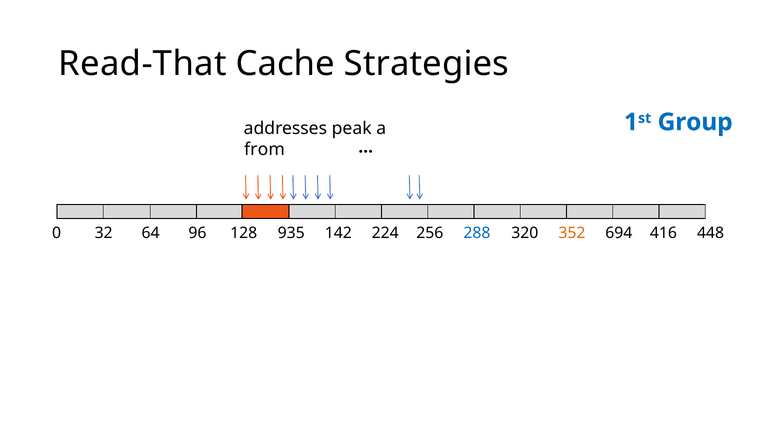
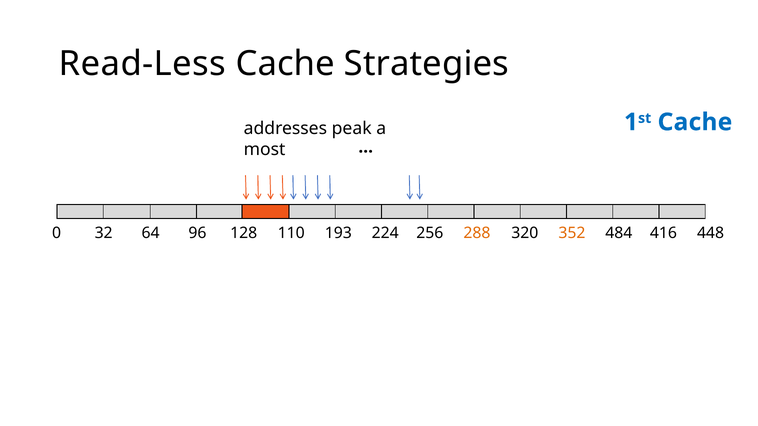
Read-That: Read-That -> Read-Less
Group at (695, 122): Group -> Cache
from: from -> most
935: 935 -> 110
142: 142 -> 193
288 colour: blue -> orange
694: 694 -> 484
